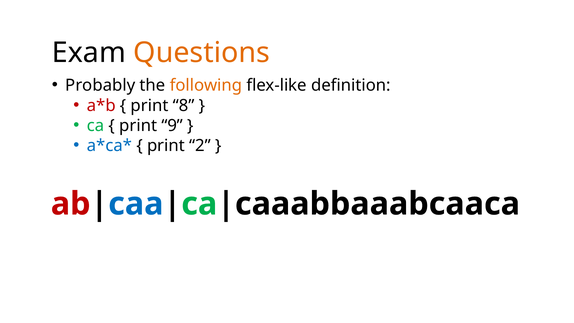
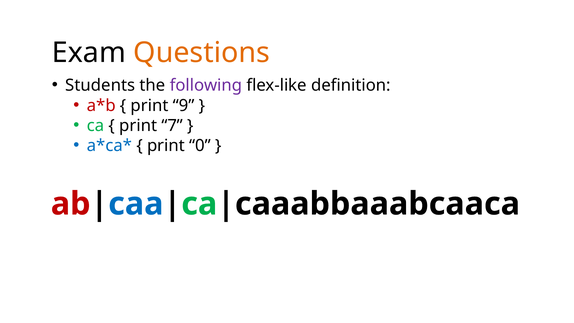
Probably: Probably -> Students
following colour: orange -> purple
8: 8 -> 9
9: 9 -> 7
2: 2 -> 0
